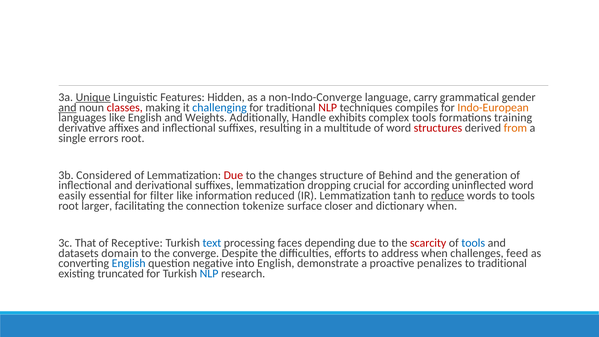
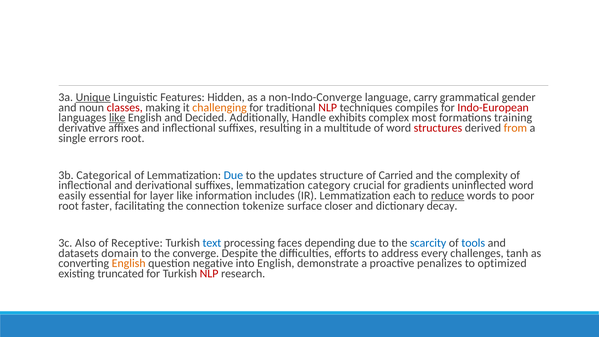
and at (67, 107) underline: present -> none
challenging colour: blue -> orange
Indo-European colour: orange -> red
like at (117, 118) underline: none -> present
Weights: Weights -> Decided
complex tools: tools -> most
Considered: Considered -> Categorical
Due at (233, 175) colour: red -> blue
changes: changes -> updates
Behind: Behind -> Carried
generation: generation -> complexity
dropping: dropping -> category
according: according -> gradients
filter: filter -> layer
reduced: reduced -> includes
tanh: tanh -> each
to tools: tools -> poor
larger: larger -> faster
dictionary when: when -> decay
That: That -> Also
scarcity colour: red -> blue
address when: when -> every
feed: feed -> tanh
English at (129, 263) colour: blue -> orange
to traditional: traditional -> optimized
NLP at (209, 274) colour: blue -> red
